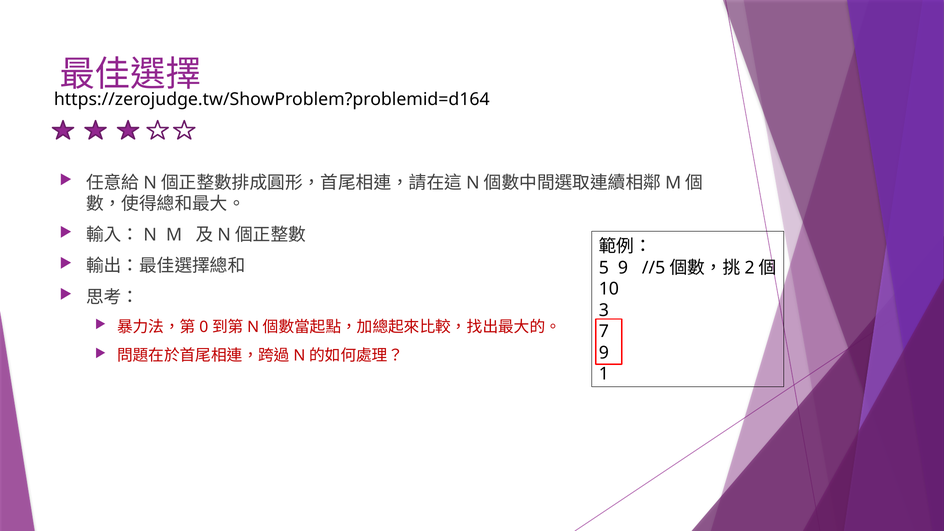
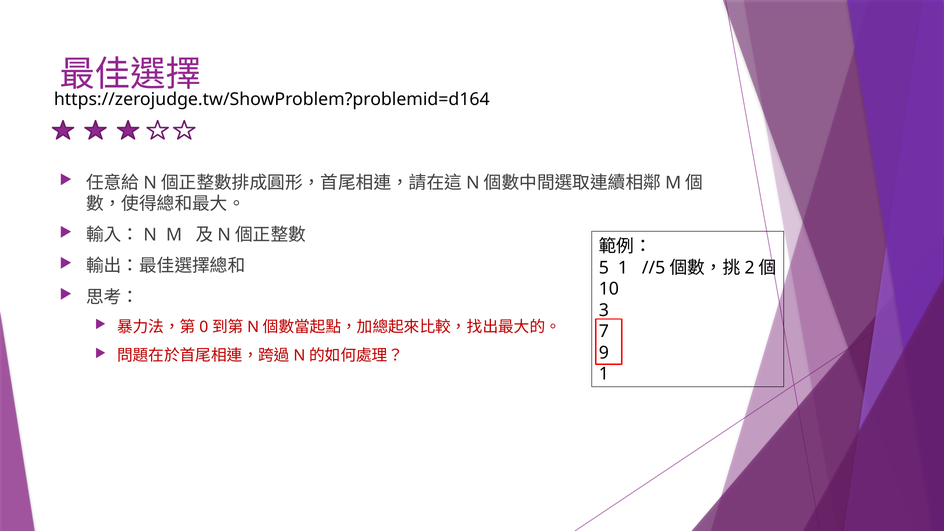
5 9: 9 -> 1
